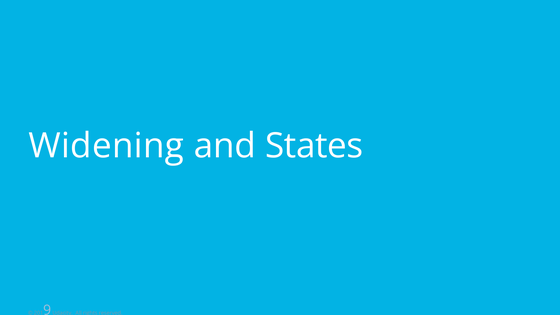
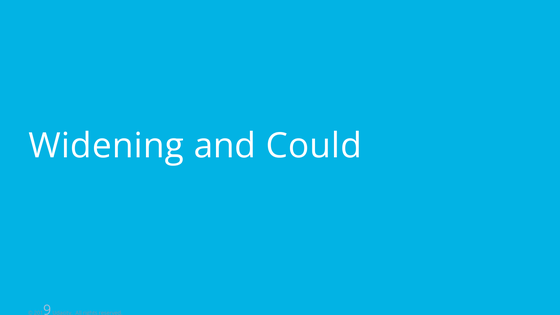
States: States -> Could
